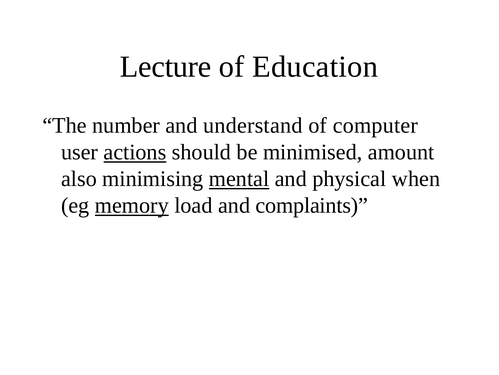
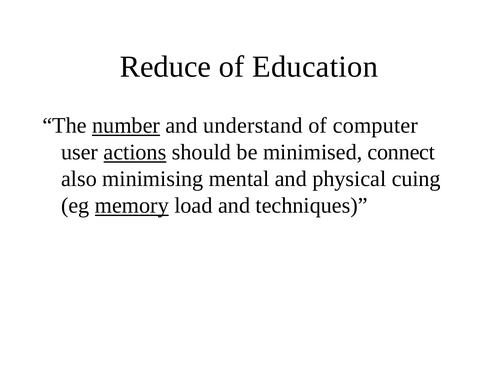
Lecture: Lecture -> Reduce
number underline: none -> present
amount: amount -> connect
mental underline: present -> none
when: when -> cuing
complaints: complaints -> techniques
